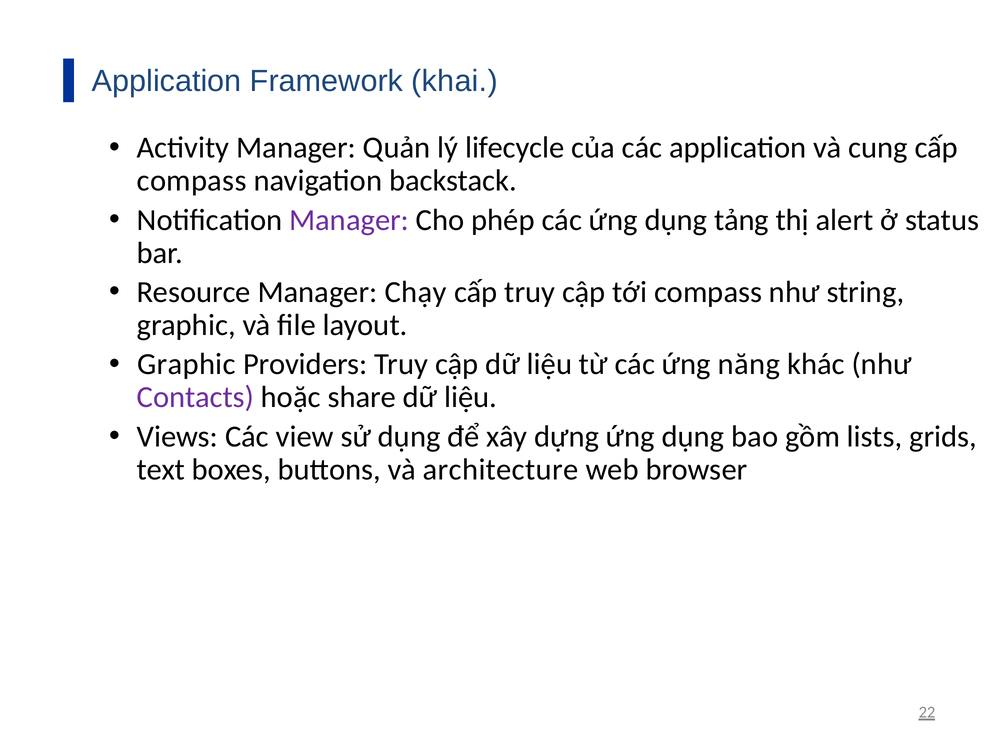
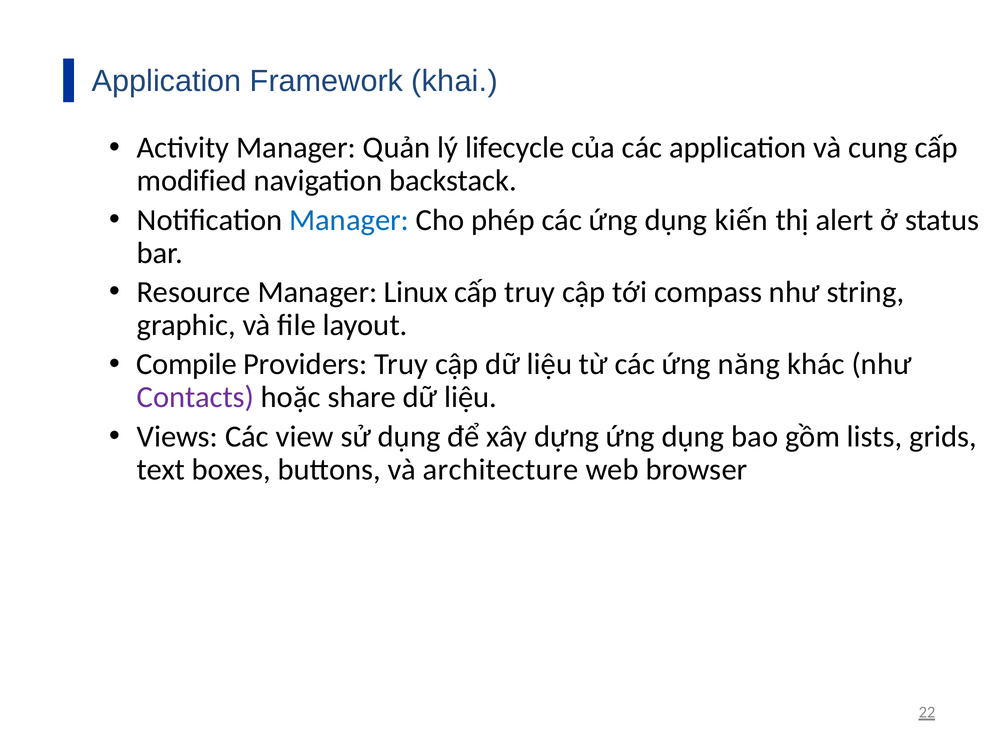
compass at (192, 181): compass -> modified
Manager at (349, 220) colour: purple -> blue
tảng: tảng -> kiến
Chạy: Chạy -> Linux
Graphic at (186, 364): Graphic -> Compile
